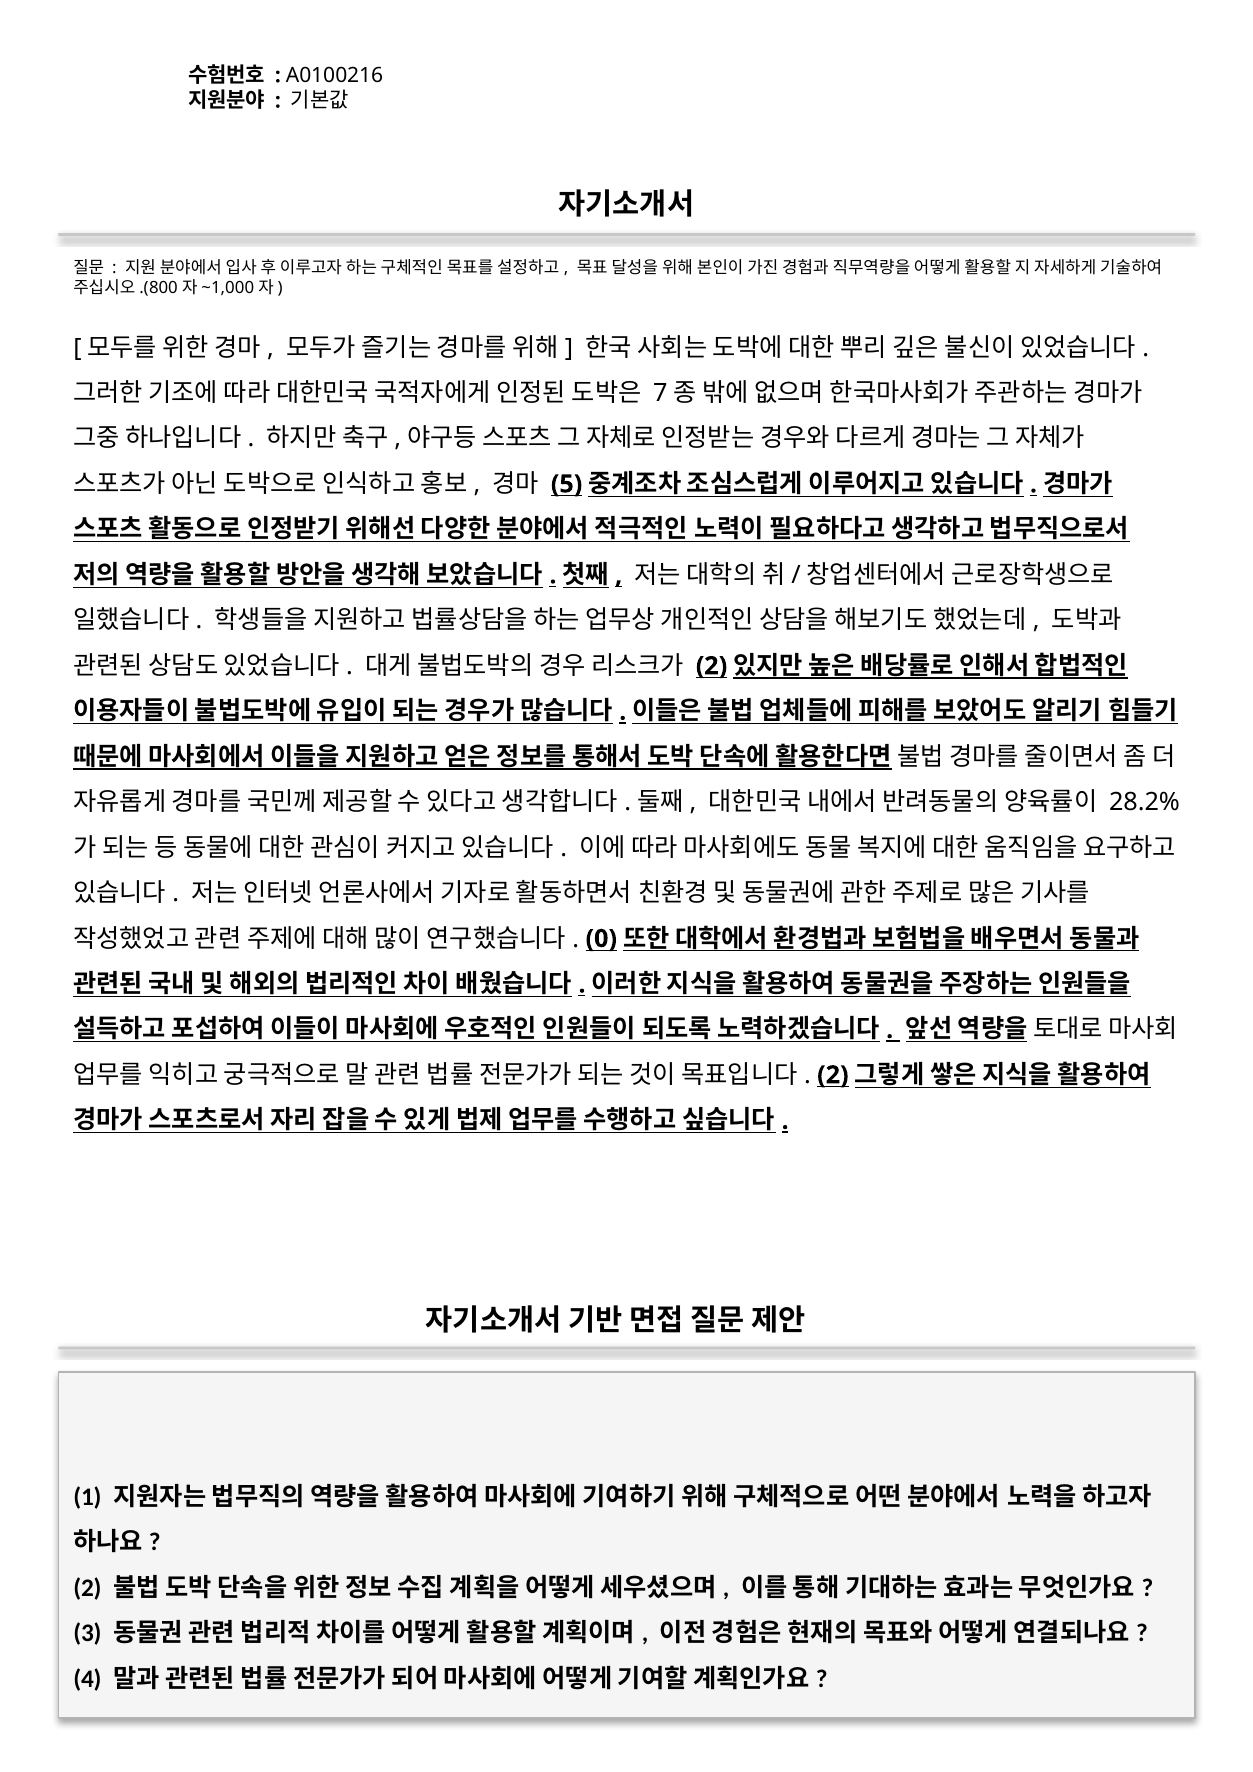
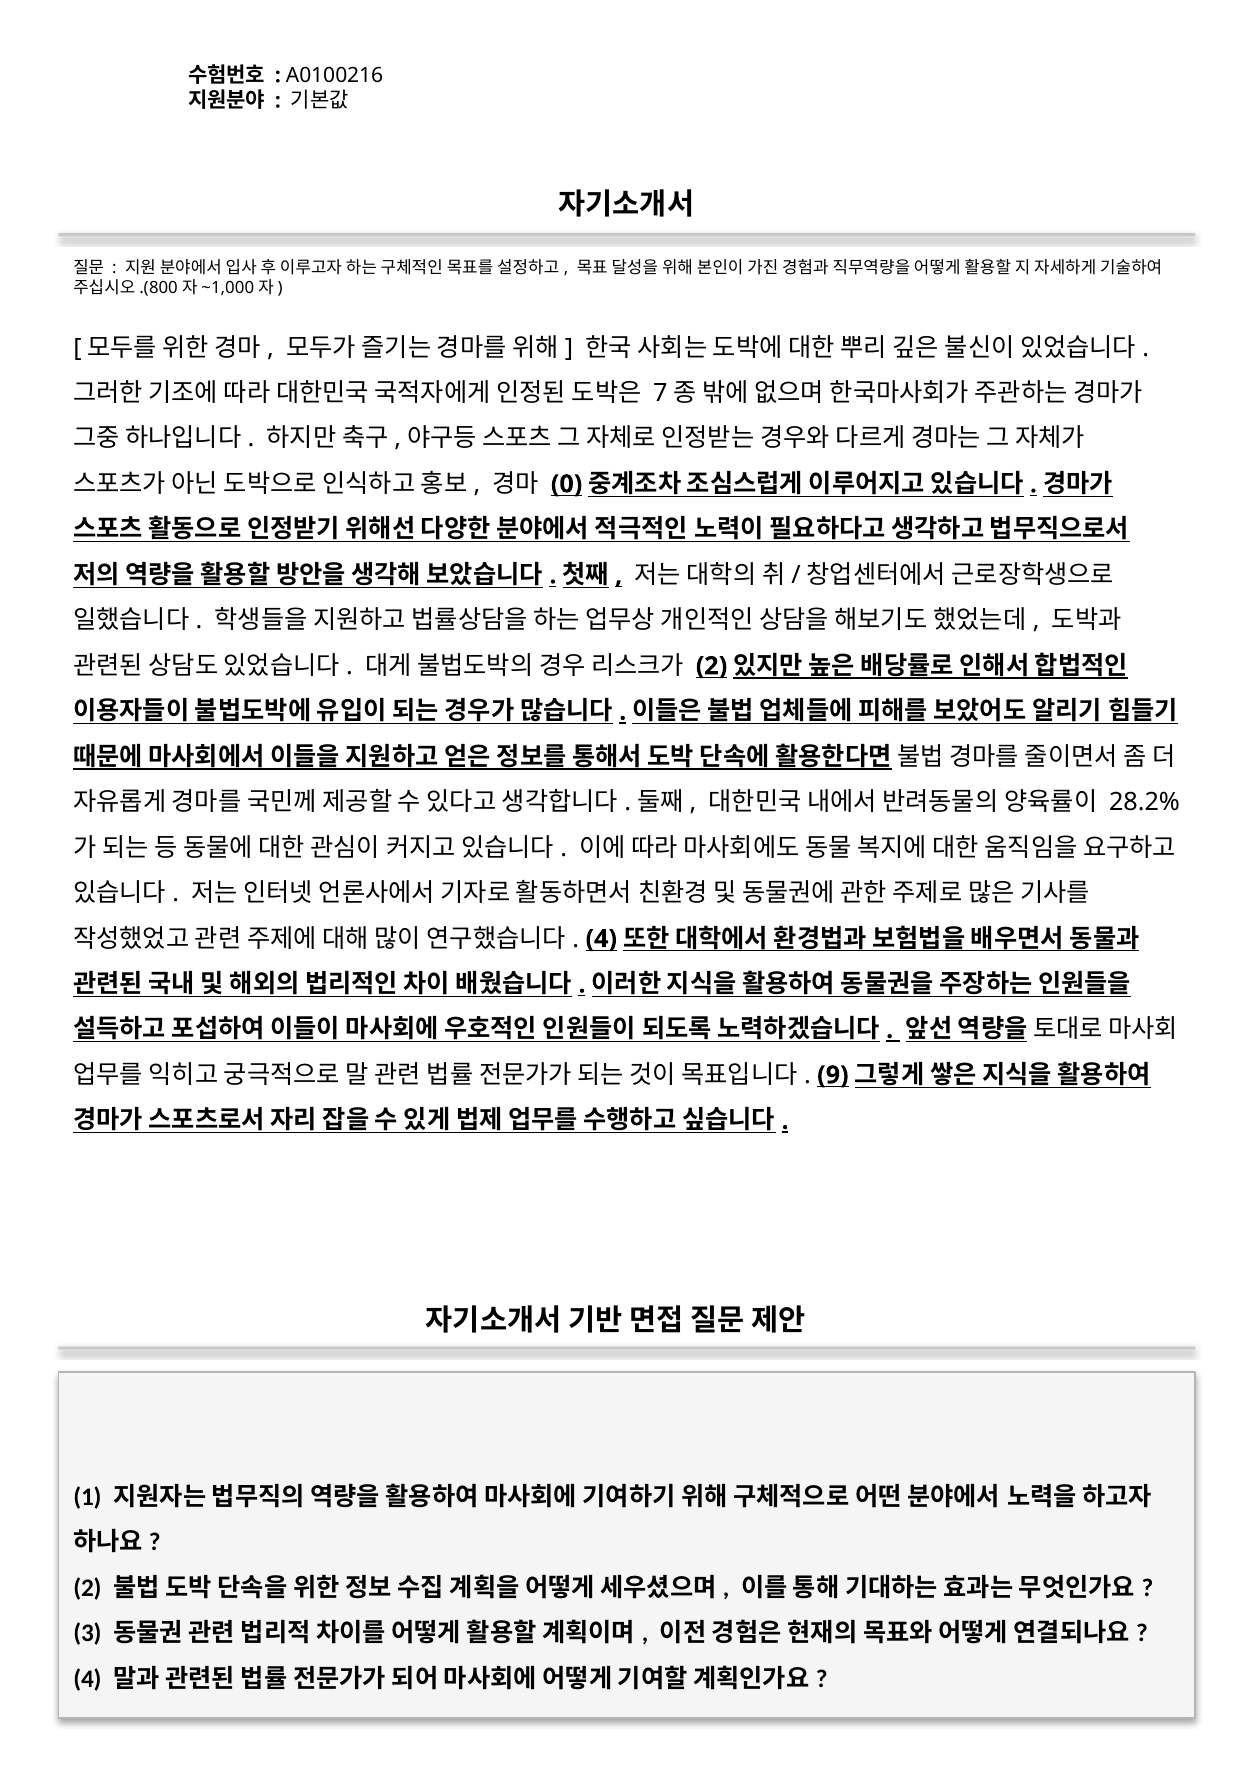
5: 5 -> 0
0 at (601, 939): 0 -> 4
2 at (833, 1075): 2 -> 9
